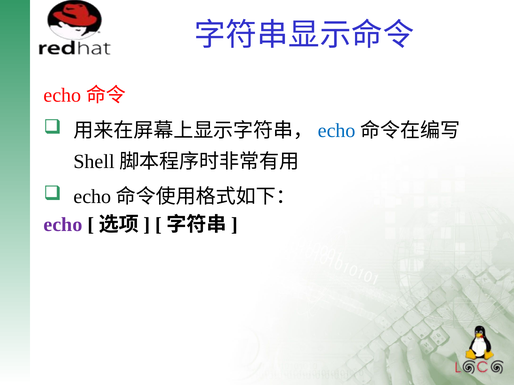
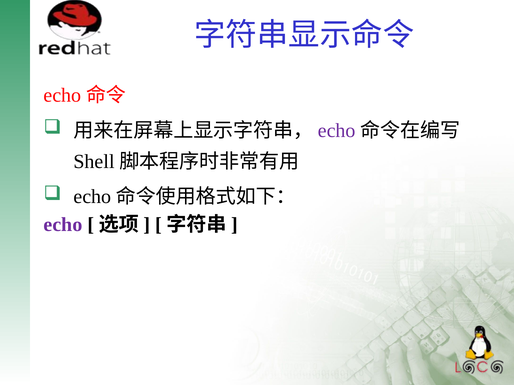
echo at (337, 131) colour: blue -> purple
